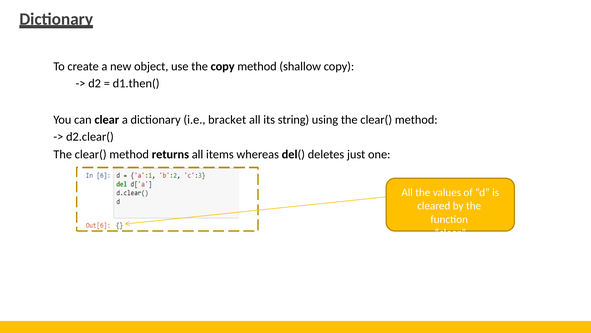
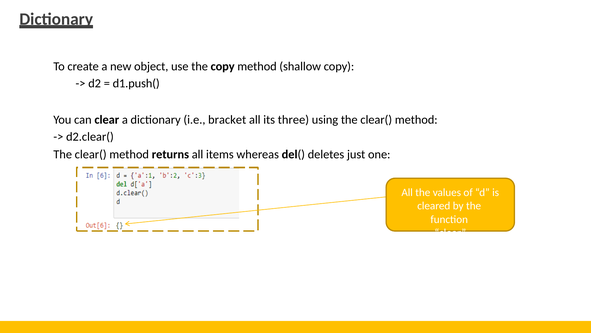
d1.then(: d1.then( -> d1.push(
string: string -> three
